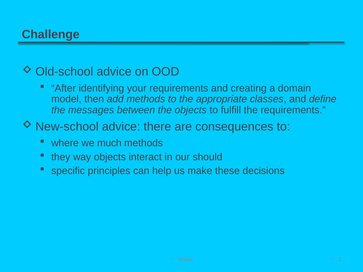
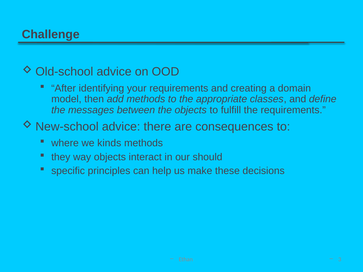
much: much -> kinds
